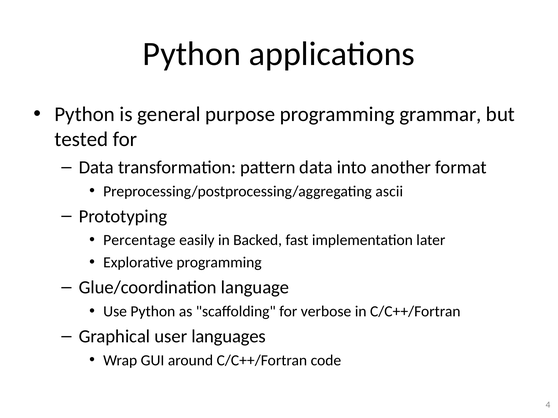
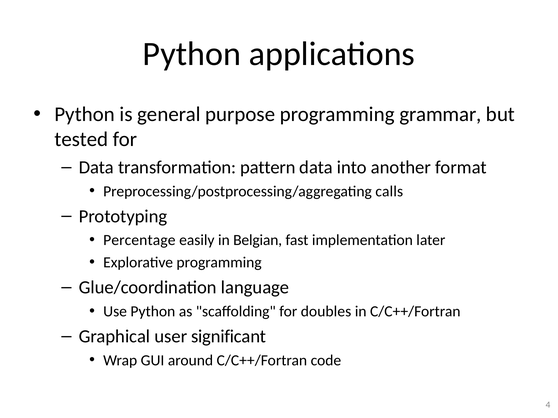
ascii: ascii -> calls
Backed: Backed -> Belgian
verbose: verbose -> doubles
languages: languages -> significant
